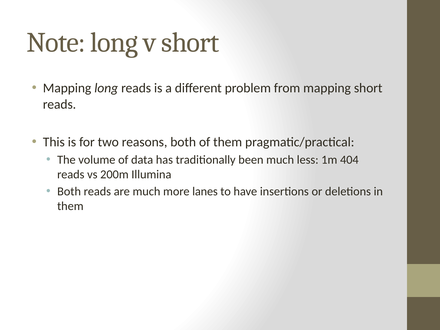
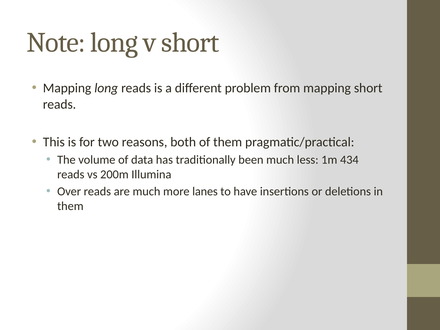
404: 404 -> 434
Both at (69, 192): Both -> Over
